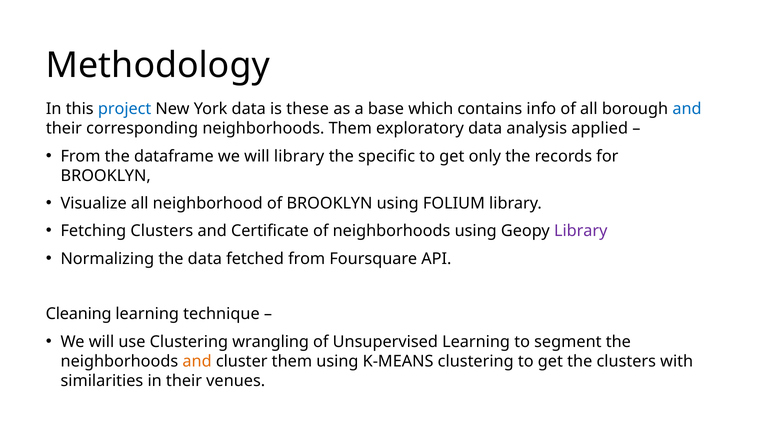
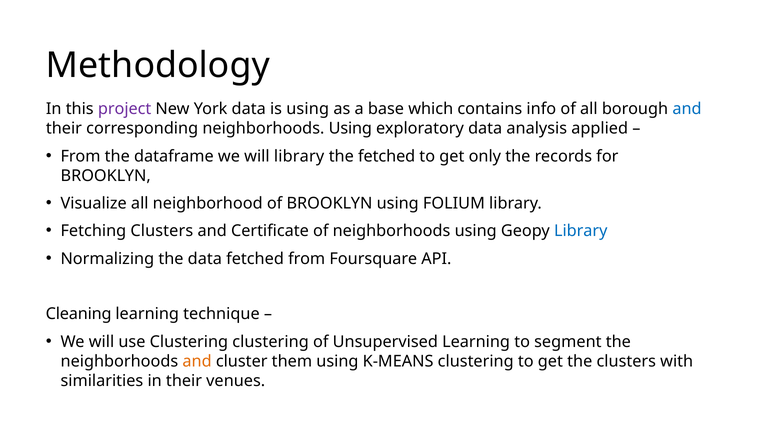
project colour: blue -> purple
is these: these -> using
corresponding neighborhoods Them: Them -> Using
the specific: specific -> fetched
Library at (581, 231) colour: purple -> blue
Clustering wrangling: wrangling -> clustering
